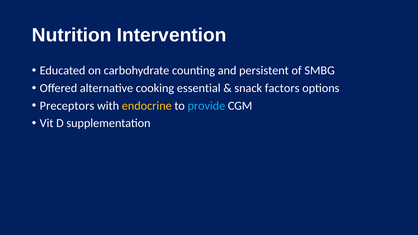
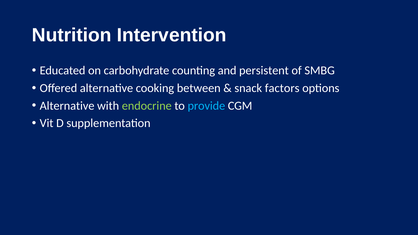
essential: essential -> between
Preceptors at (67, 106): Preceptors -> Alternative
endocrine colour: yellow -> light green
